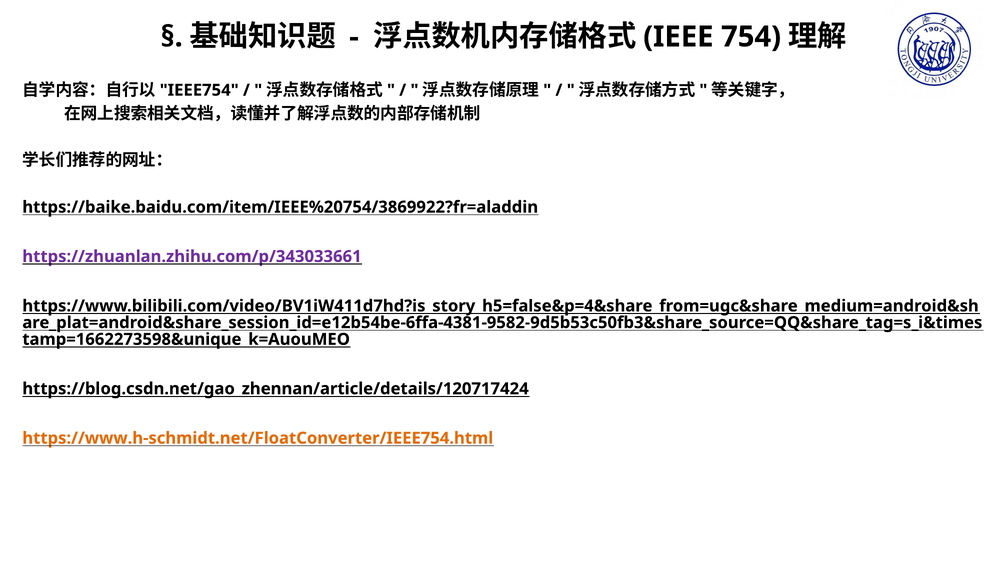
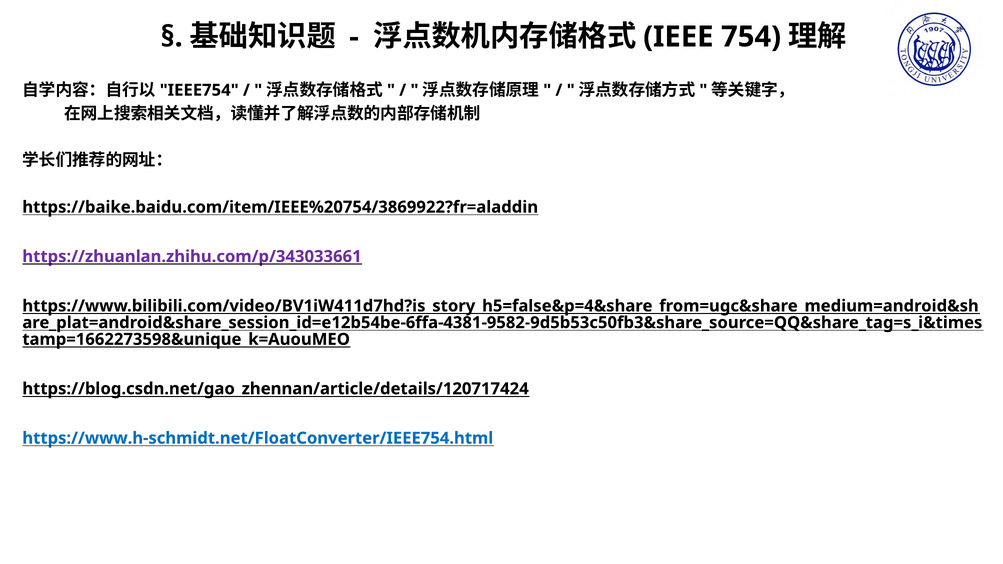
https://www.h-schmidt.net/FloatConverter/IEEE754.html colour: orange -> blue
